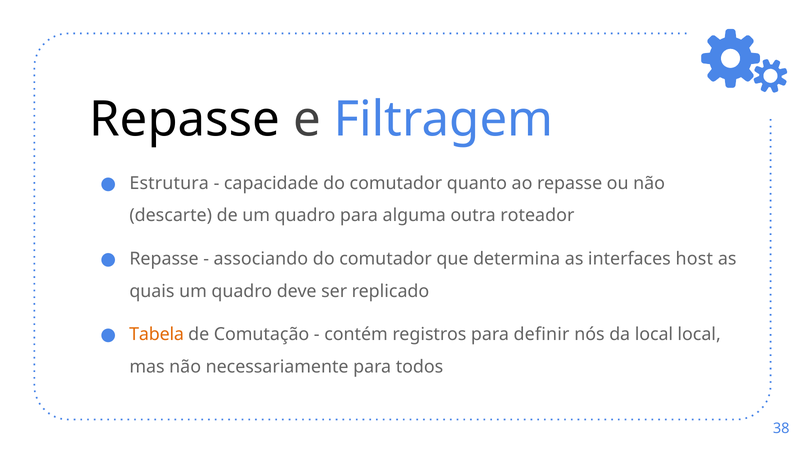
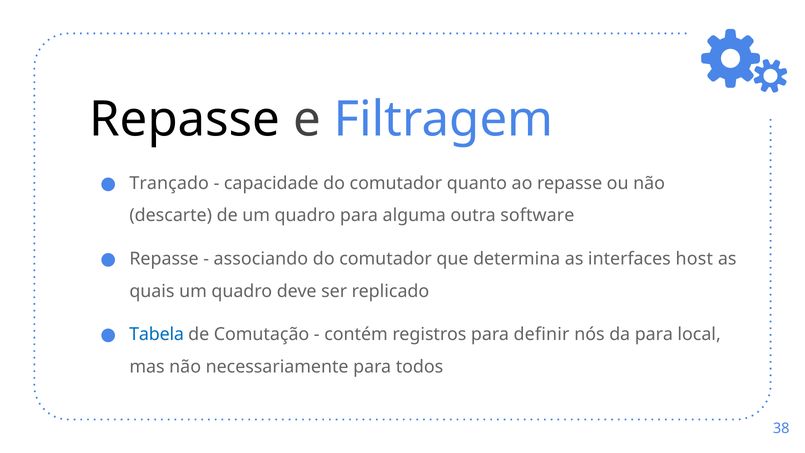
Estrutura: Estrutura -> Trançado
roteador: roteador -> software
Tabela colour: orange -> blue
da local: local -> para
